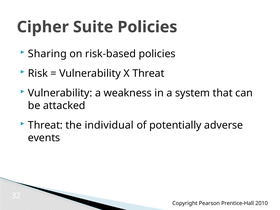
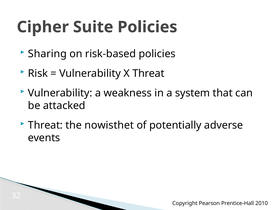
individual: individual -> nowisthet
